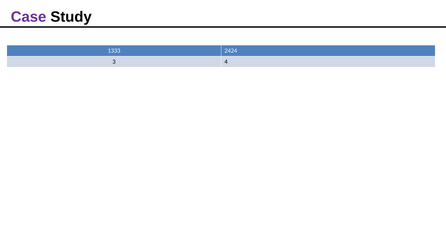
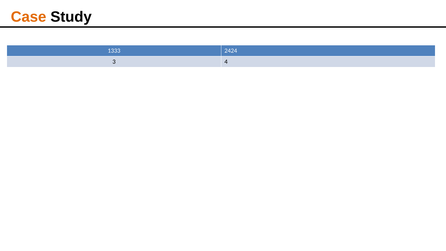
Case colour: purple -> orange
